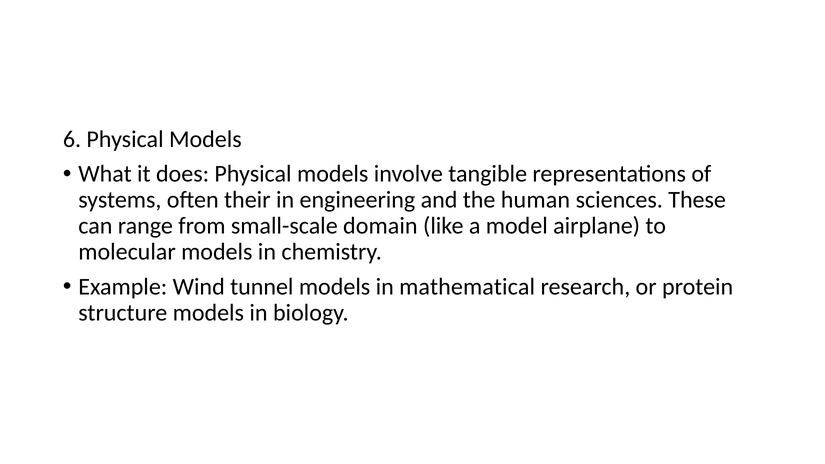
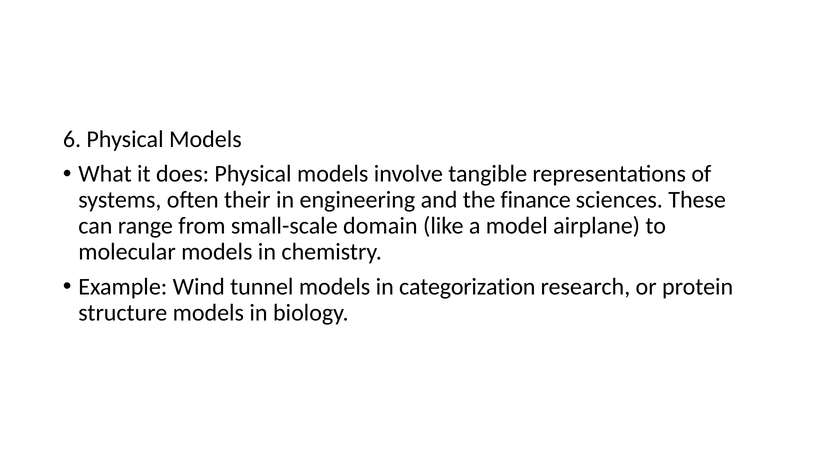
human: human -> finance
mathematical: mathematical -> categorization
